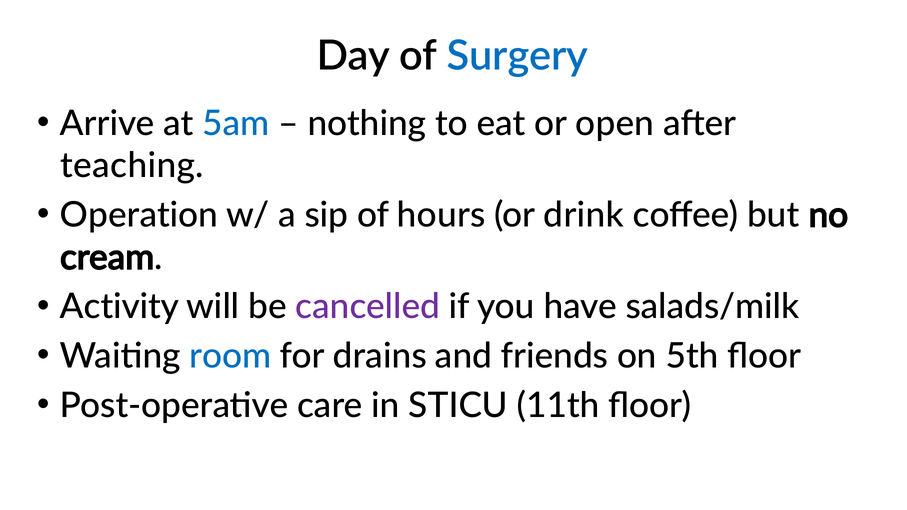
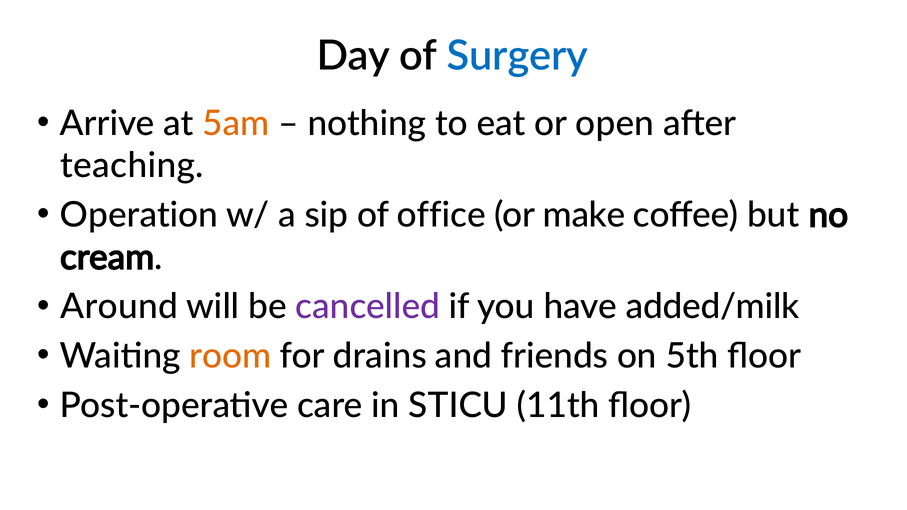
5am colour: blue -> orange
hours: hours -> office
drink: drink -> make
Activity: Activity -> Around
salads/milk: salads/milk -> added/milk
room colour: blue -> orange
